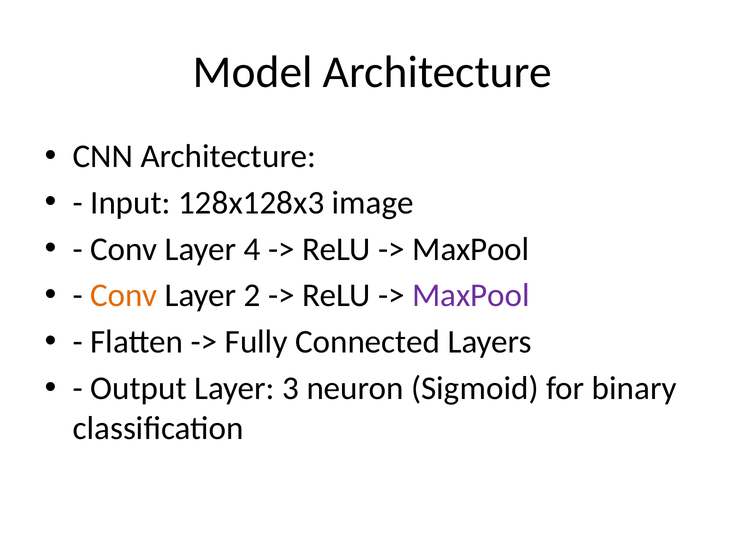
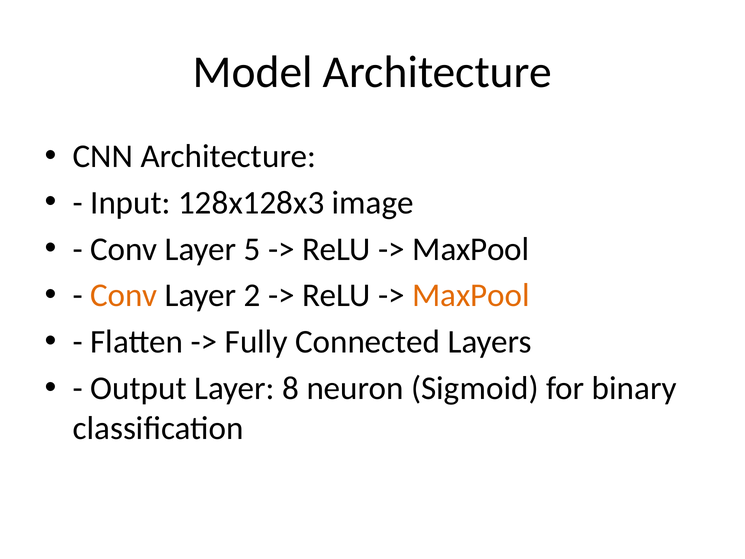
4: 4 -> 5
MaxPool at (471, 295) colour: purple -> orange
3: 3 -> 8
